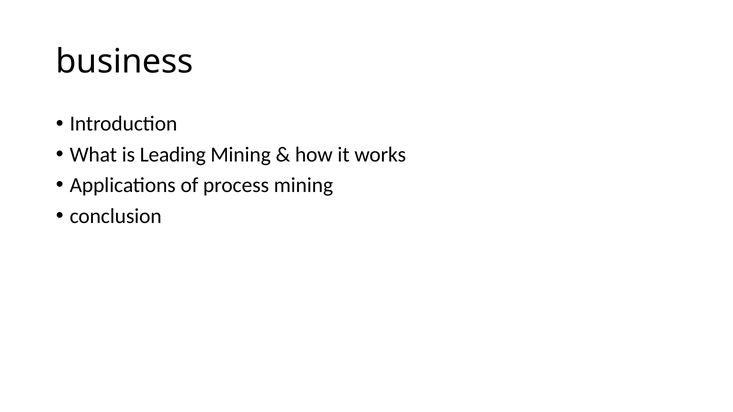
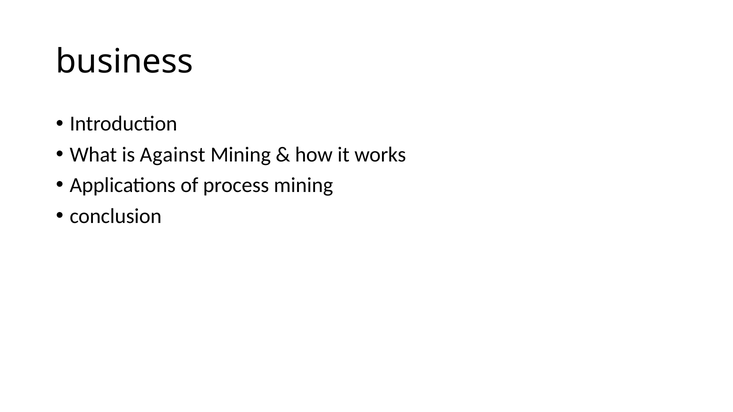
Leading: Leading -> Against
